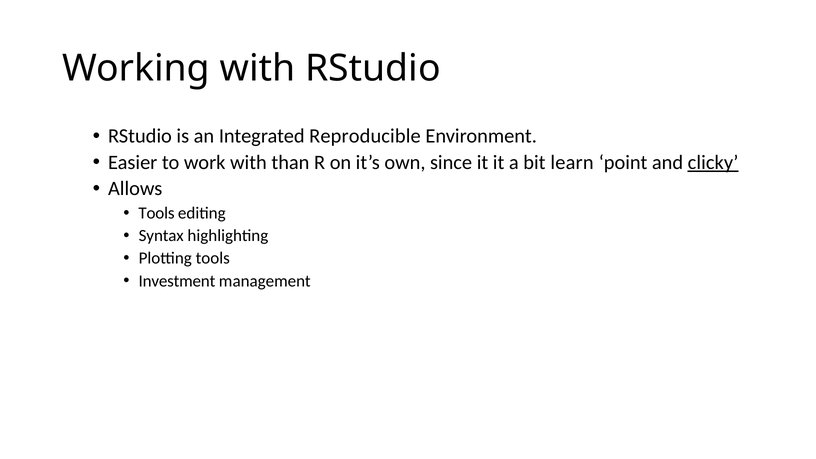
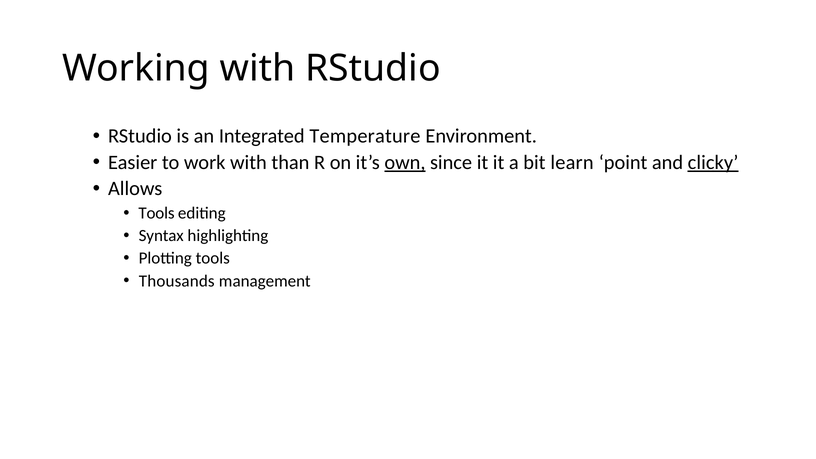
Reproducible: Reproducible -> Temperature
own underline: none -> present
Investment: Investment -> Thousands
